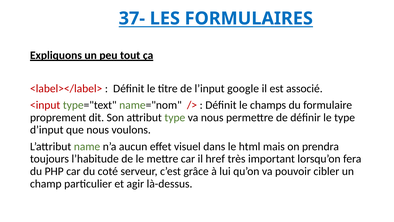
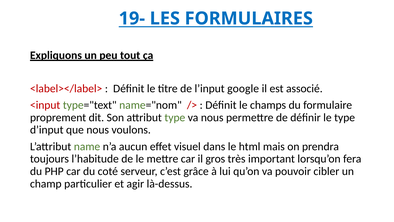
37-: 37- -> 19-
href: href -> gros
